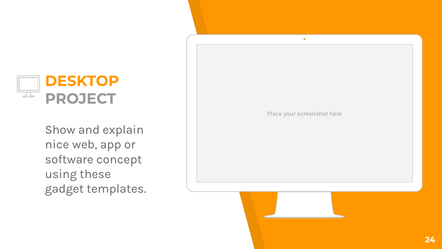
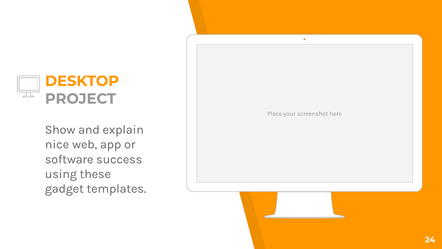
concept: concept -> success
